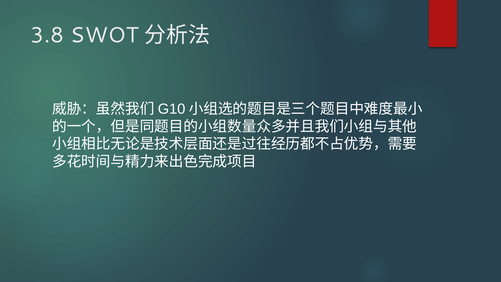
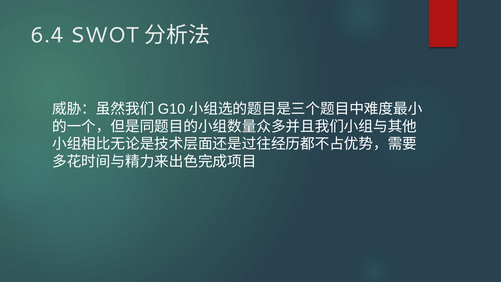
3.8: 3.8 -> 6.4
